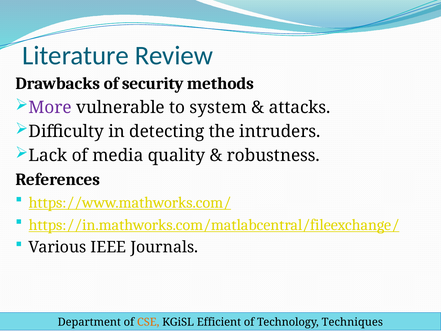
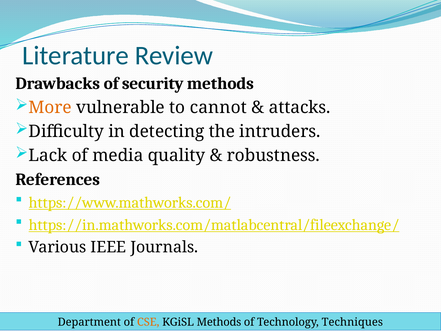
More colour: purple -> orange
system: system -> cannot
KGiSL Efficient: Efficient -> Methods
